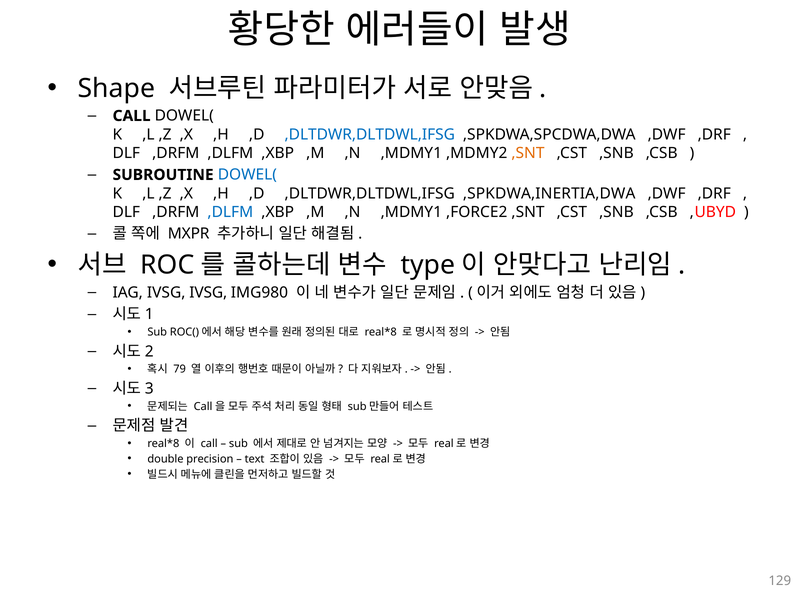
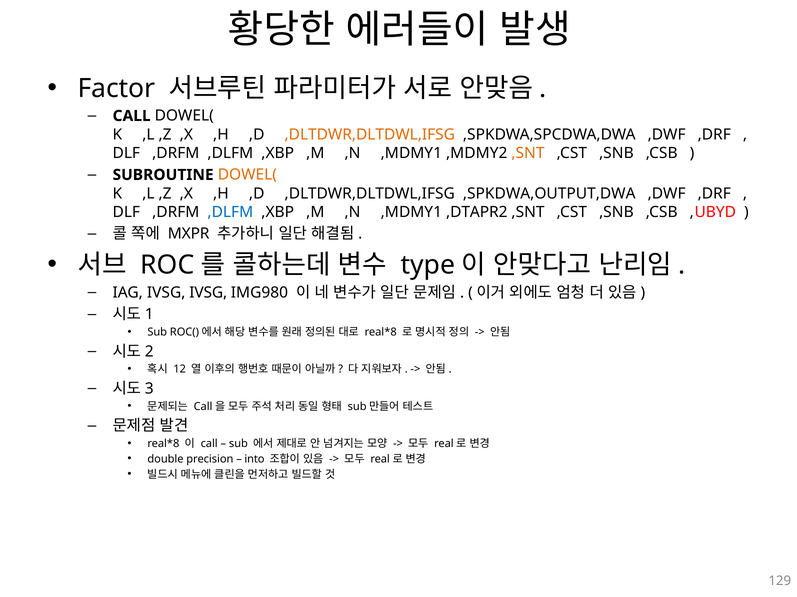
Shape: Shape -> Factor
,DLTDWR,DLTDWL,IFSG at (370, 135) colour: blue -> orange
DOWEL( at (247, 175) colour: blue -> orange
,SPKDWA,INERTIA,DWA: ,SPKDWA,INERTIA,DWA -> ,SPKDWA,OUTPUT,DWA
,FORCE2: ,FORCE2 -> ,DTAPR2
79: 79 -> 12
text: text -> into
